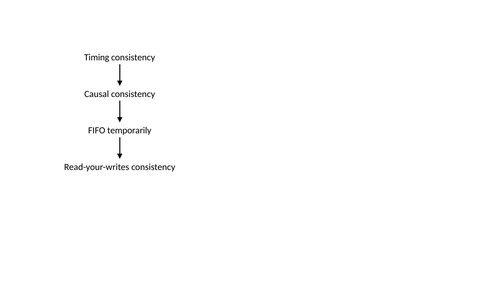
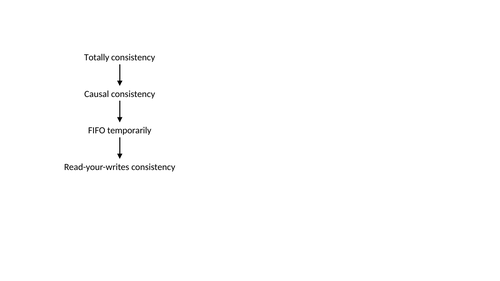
Timing: Timing -> Totally
